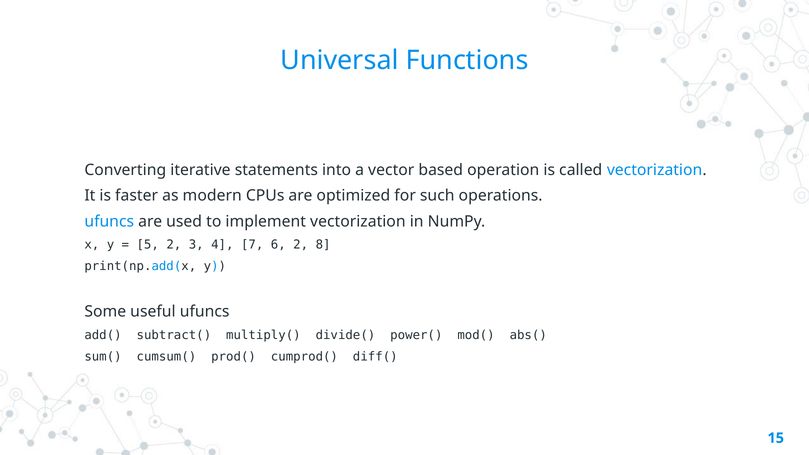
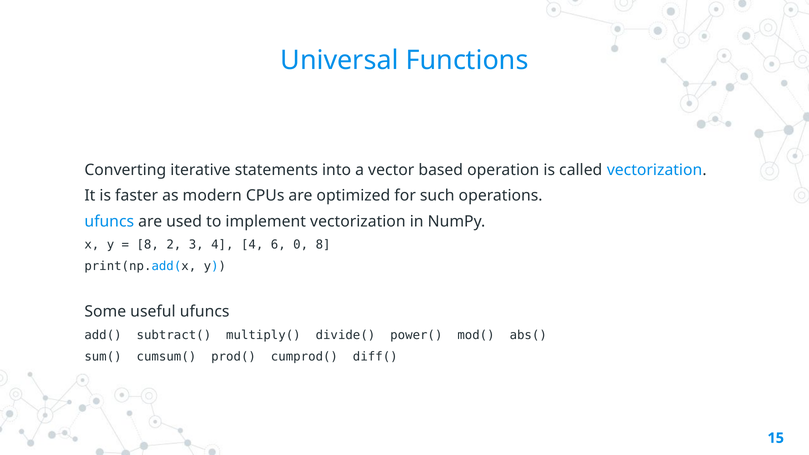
5 at (148, 245): 5 -> 8
4 7: 7 -> 4
6 2: 2 -> 0
